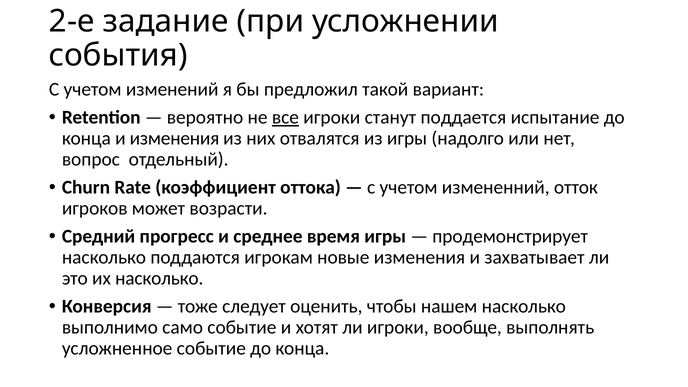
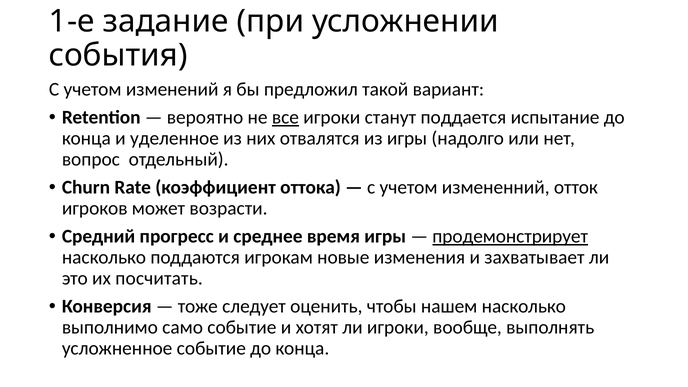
2-е: 2-е -> 1-е
и изменения: изменения -> уделенное
продемонстрирует underline: none -> present
их насколько: насколько -> посчитать
